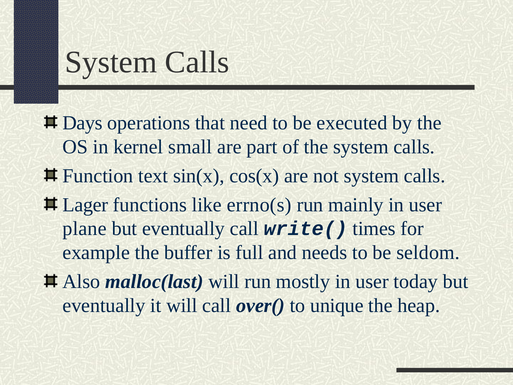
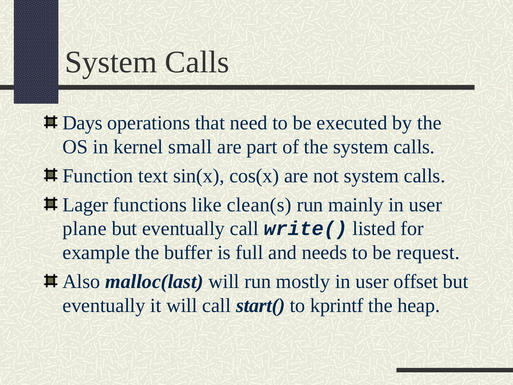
errno(s: errno(s -> clean(s
times: times -> listed
seldom: seldom -> request
today: today -> offset
over(: over( -> start(
unique: unique -> kprintf
